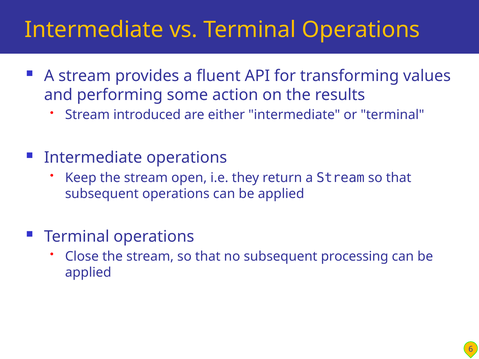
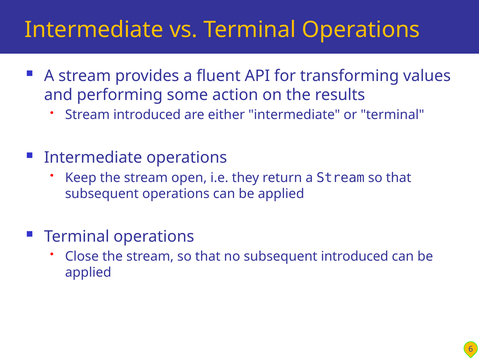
subsequent processing: processing -> introduced
